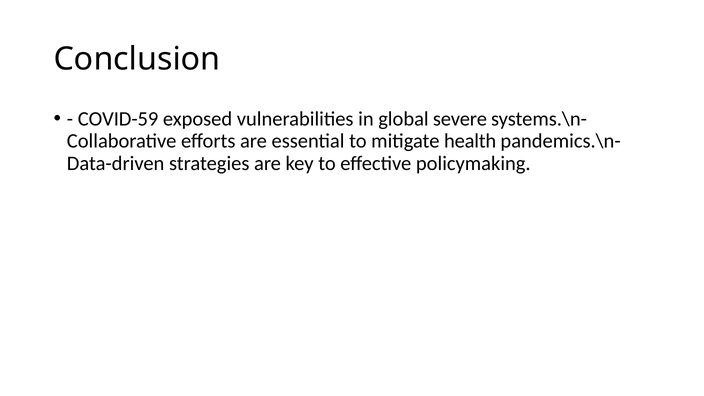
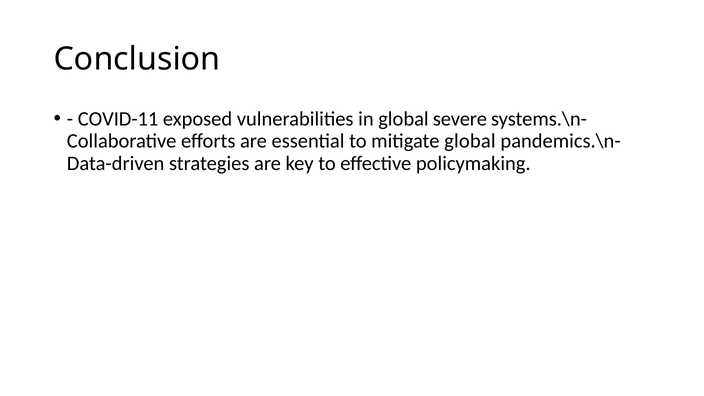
COVID-59: COVID-59 -> COVID-11
mitigate health: health -> global
